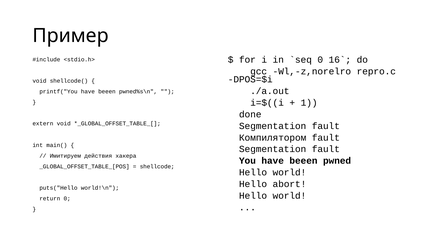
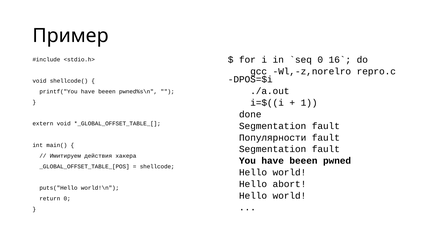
Компилятором: Компилятором -> Популярности
